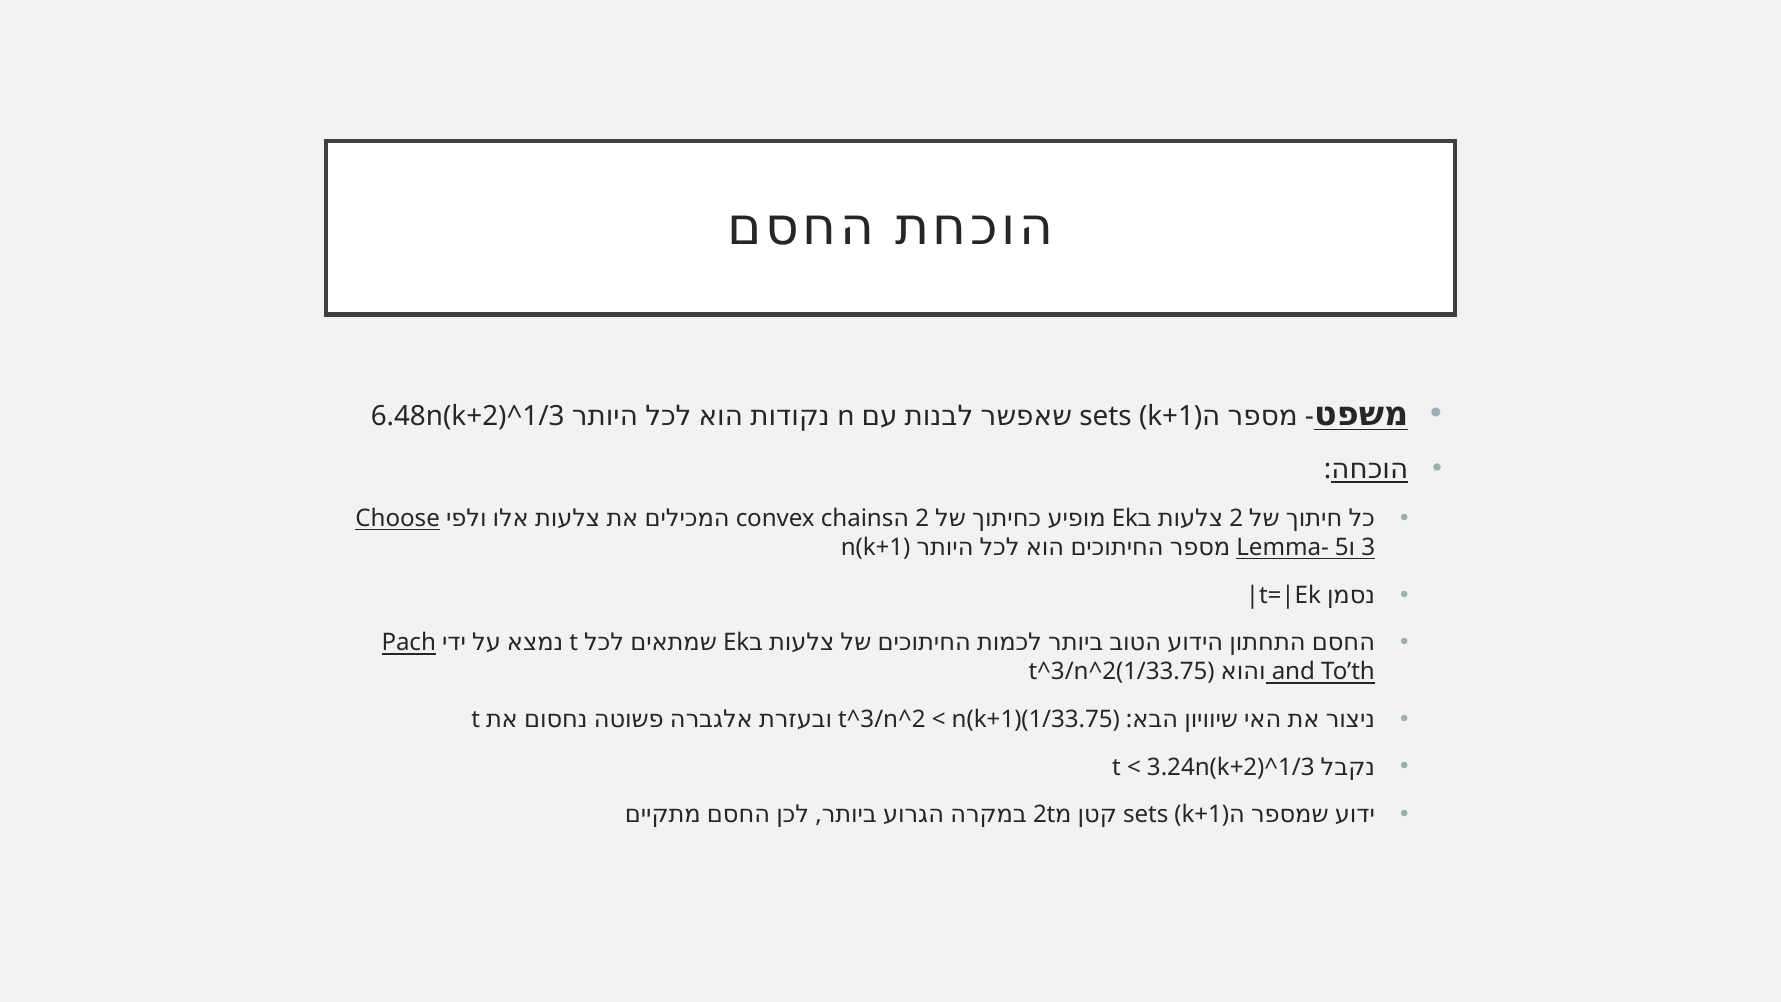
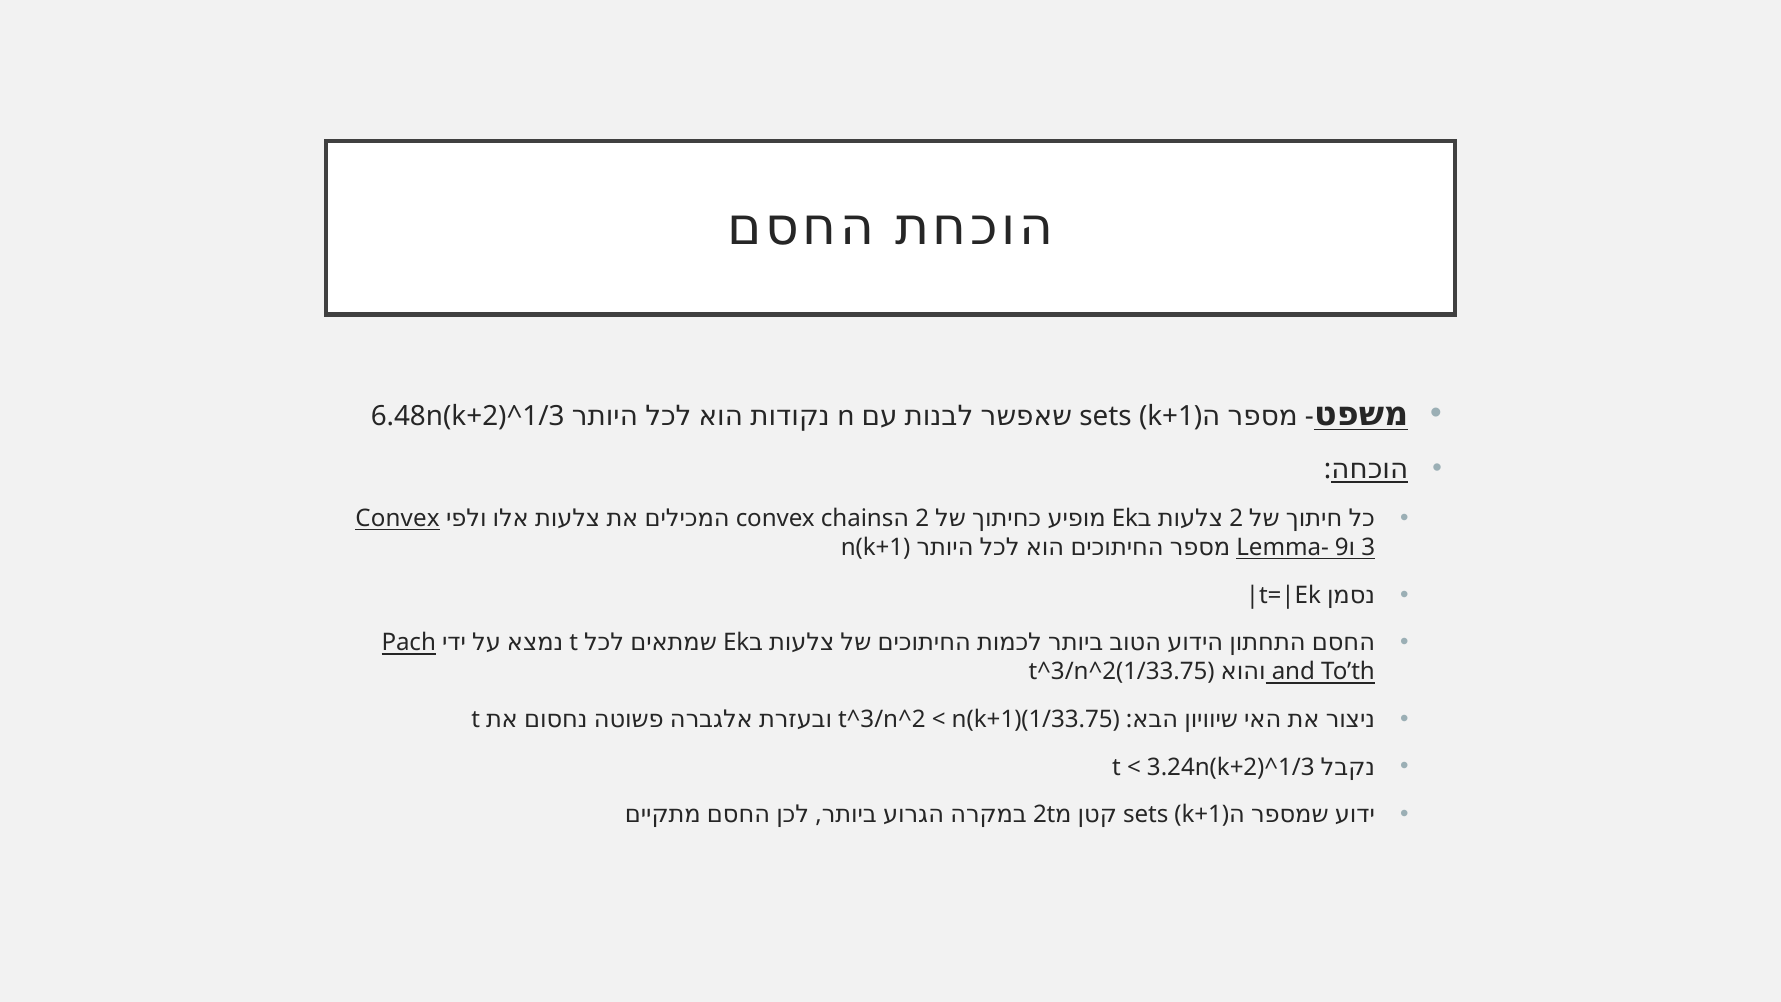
Choose at (398, 519): Choose -> Convex
5: 5 -> 9
